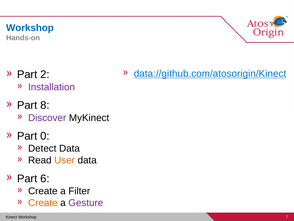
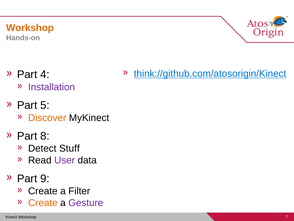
Workshop at (30, 28) colour: blue -> orange
data://github.com/atosorigin/Kinect: data://github.com/atosorigin/Kinect -> think://github.com/atosorigin/Kinect
2: 2 -> 4
8: 8 -> 5
Discover colour: purple -> orange
0: 0 -> 8
Detect Data: Data -> Stuff
User colour: orange -> purple
6: 6 -> 9
